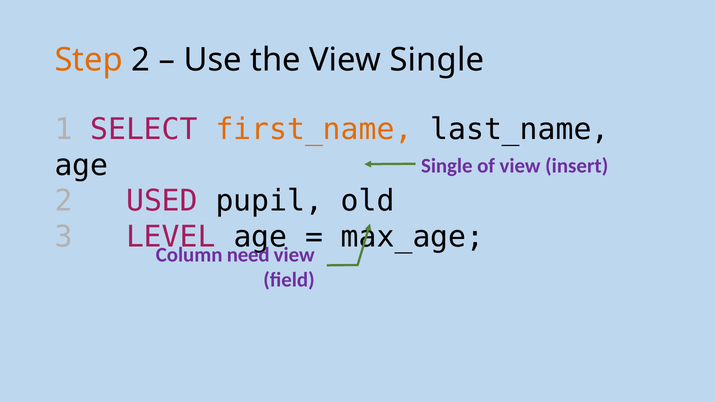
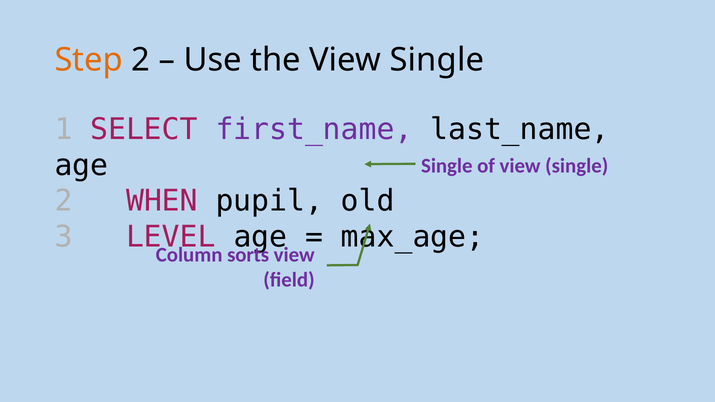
first_name colour: orange -> purple
of view insert: insert -> single
USED: USED -> WHEN
need: need -> sorts
